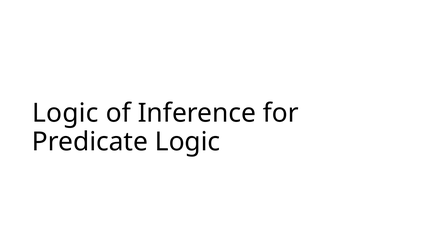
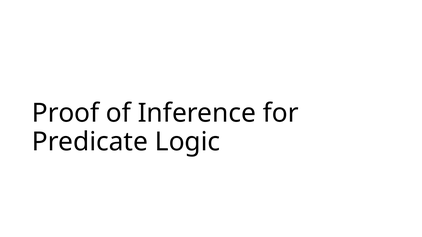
Logic at (65, 113): Logic -> Proof
